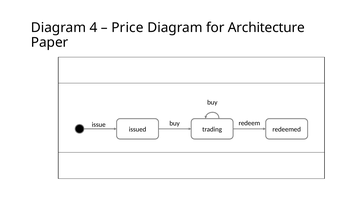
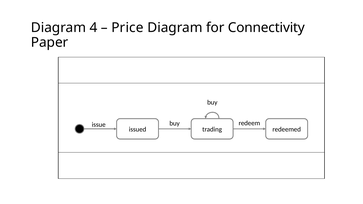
Architecture: Architecture -> Connectivity
